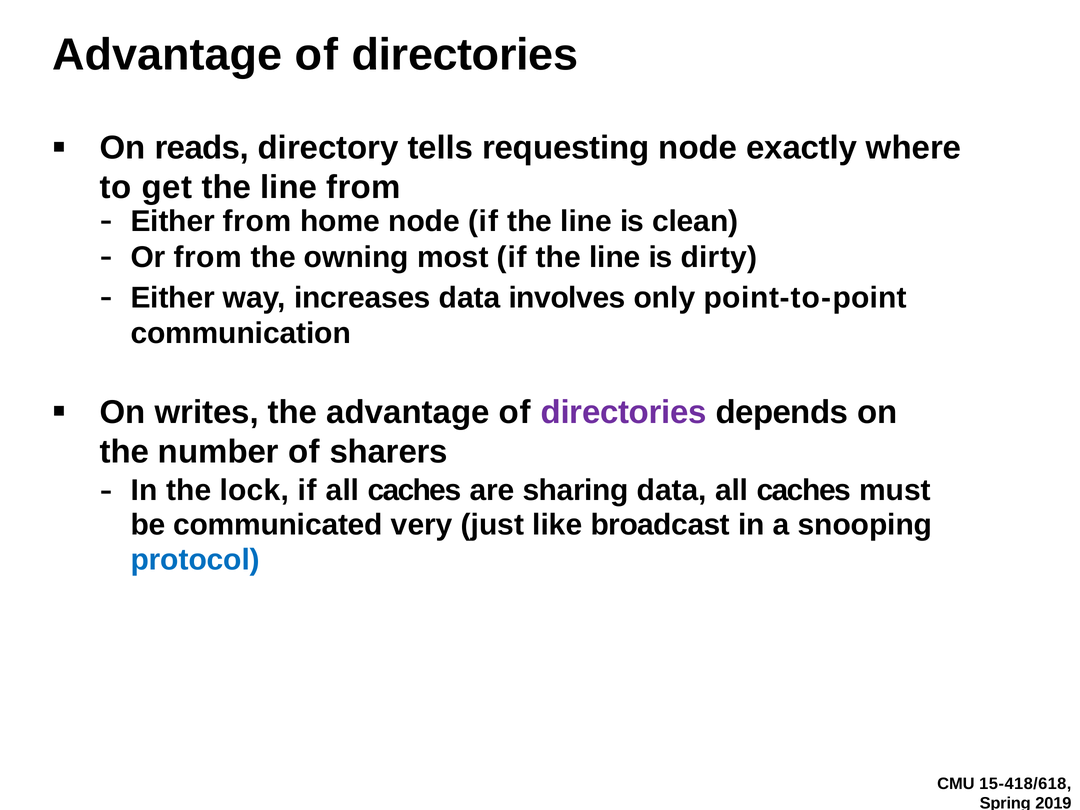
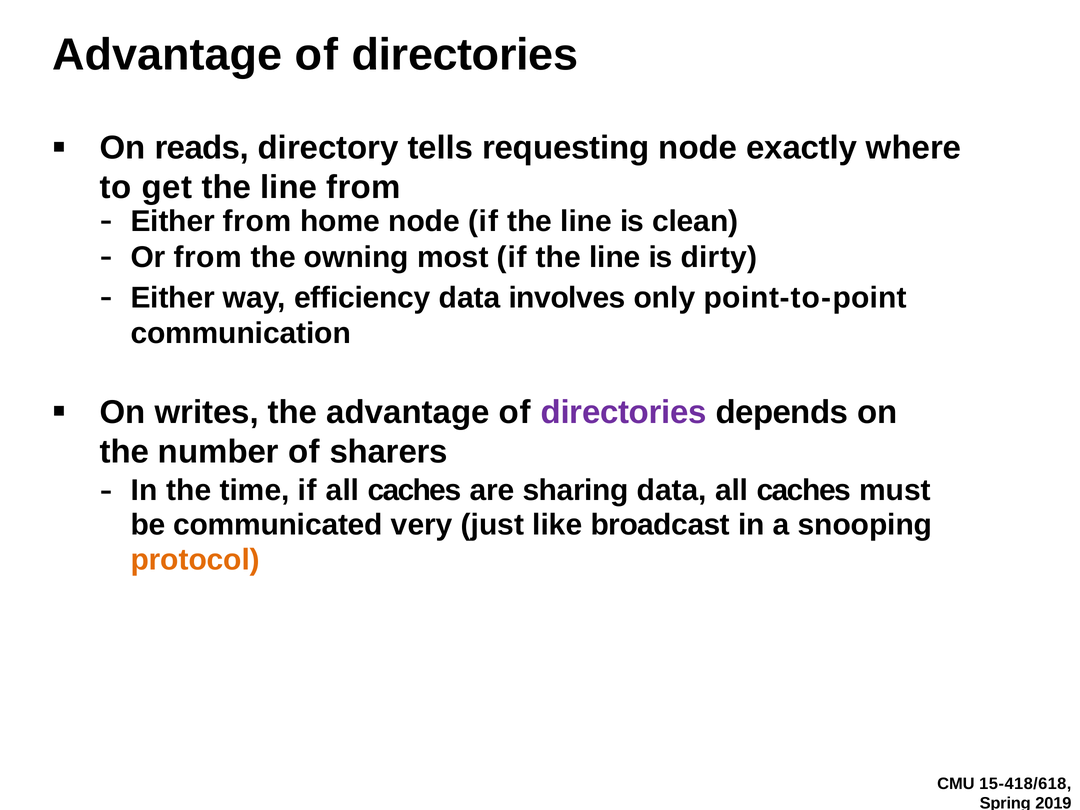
increases: increases -> efficiency
lock: lock -> time
protocol colour: blue -> orange
